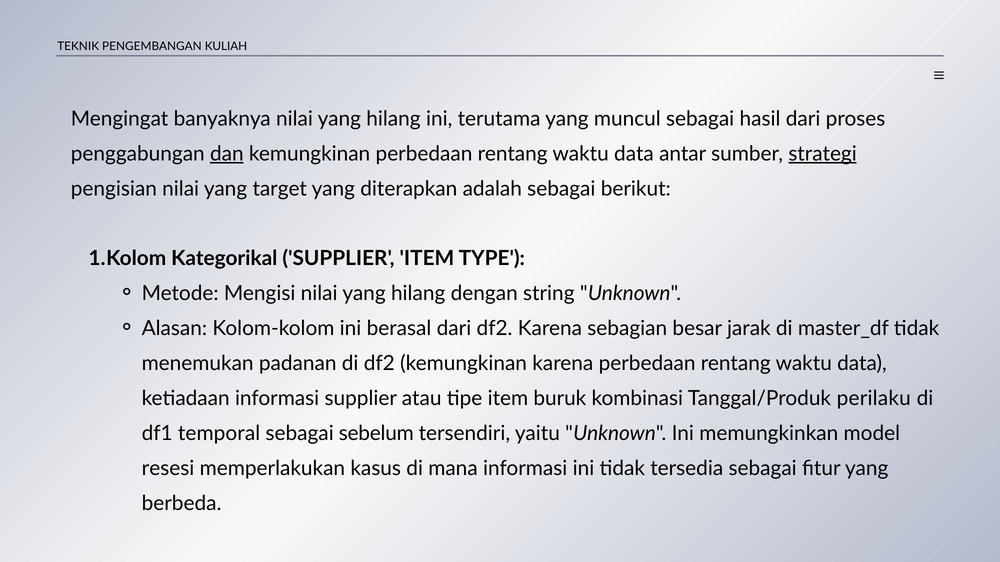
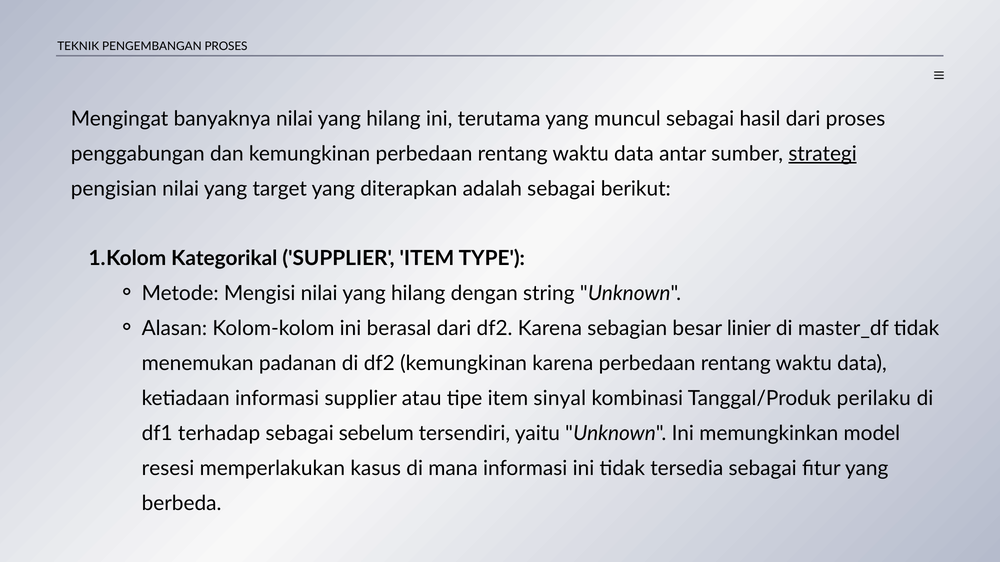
PENGEMBANGAN KULIAH: KULIAH -> PROSES
dan underline: present -> none
jarak: jarak -> linier
buruk: buruk -> sinyal
temporal: temporal -> terhadap
